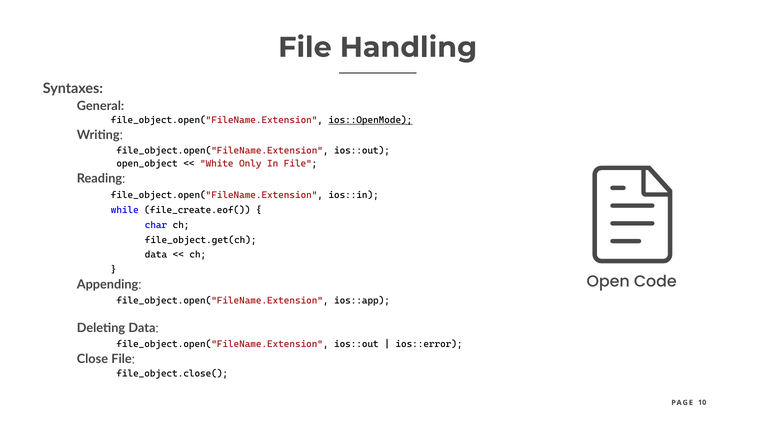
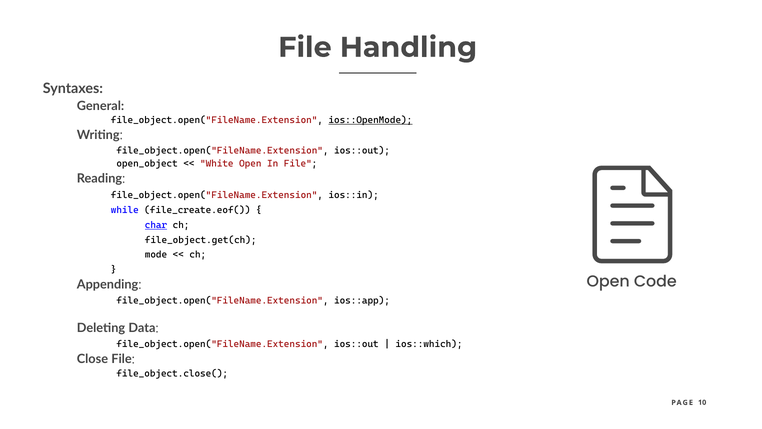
White Only: Only -> Open
char underline: none -> present
data at (156, 255): data -> mode
ios::error: ios::error -> ios::which
